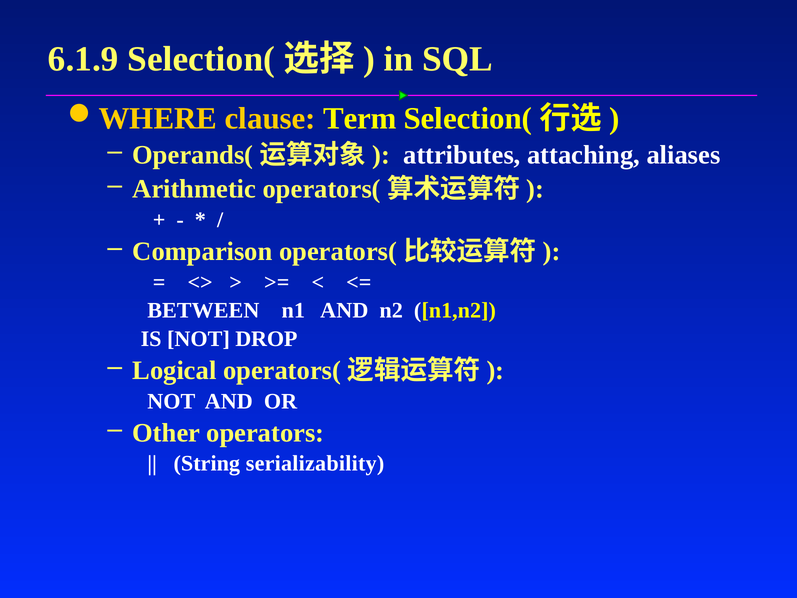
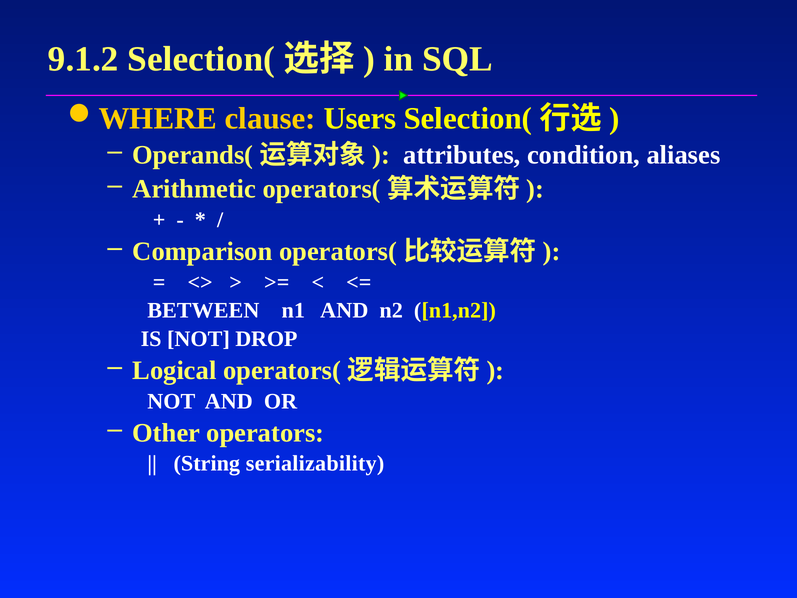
6.1.9: 6.1.9 -> 9.1.2
Term: Term -> Users
attaching: attaching -> condition
